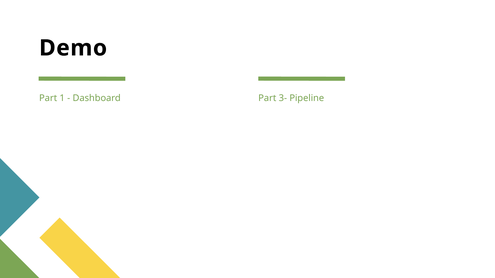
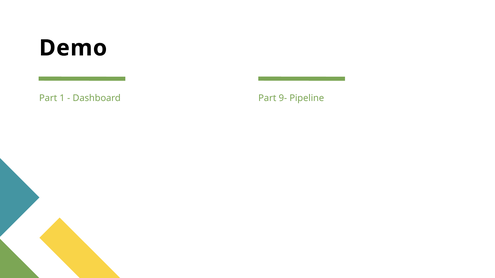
3-: 3- -> 9-
